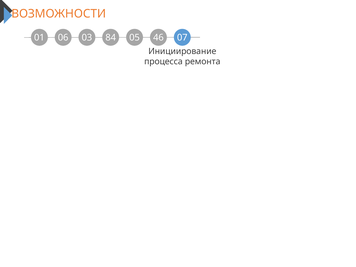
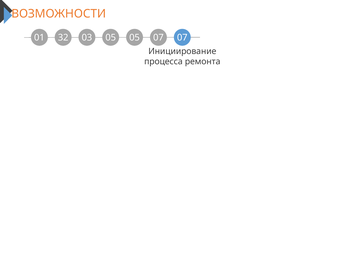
06: 06 -> 32
03 84: 84 -> 05
05 46: 46 -> 07
